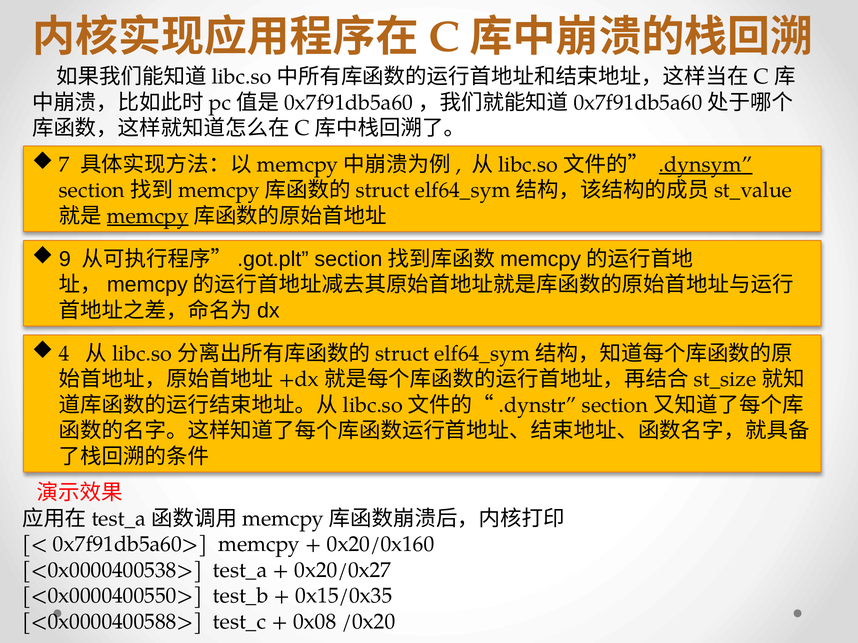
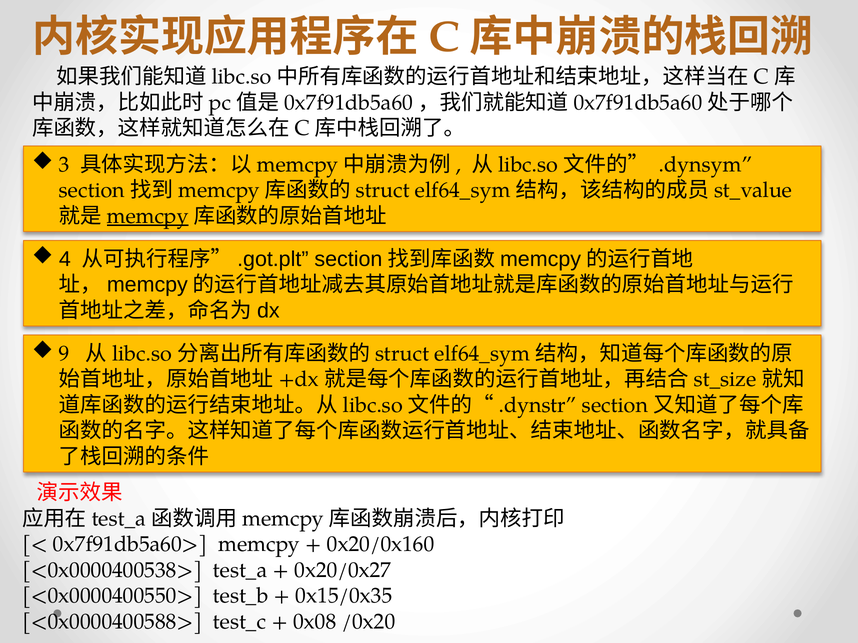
7: 7 -> 3
.dynsym underline: present -> none
9: 9 -> 4
4: 4 -> 9
